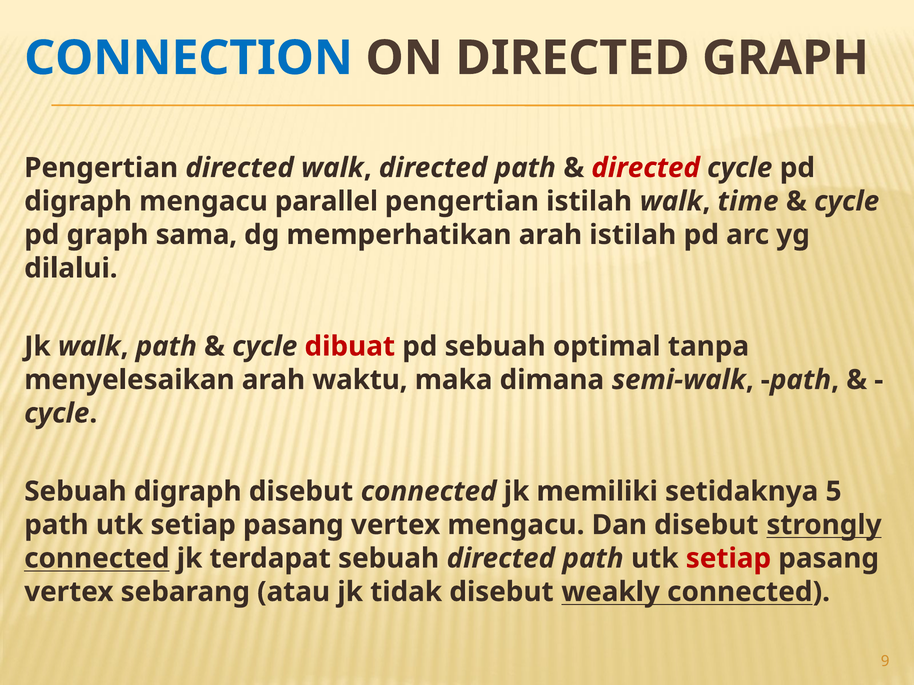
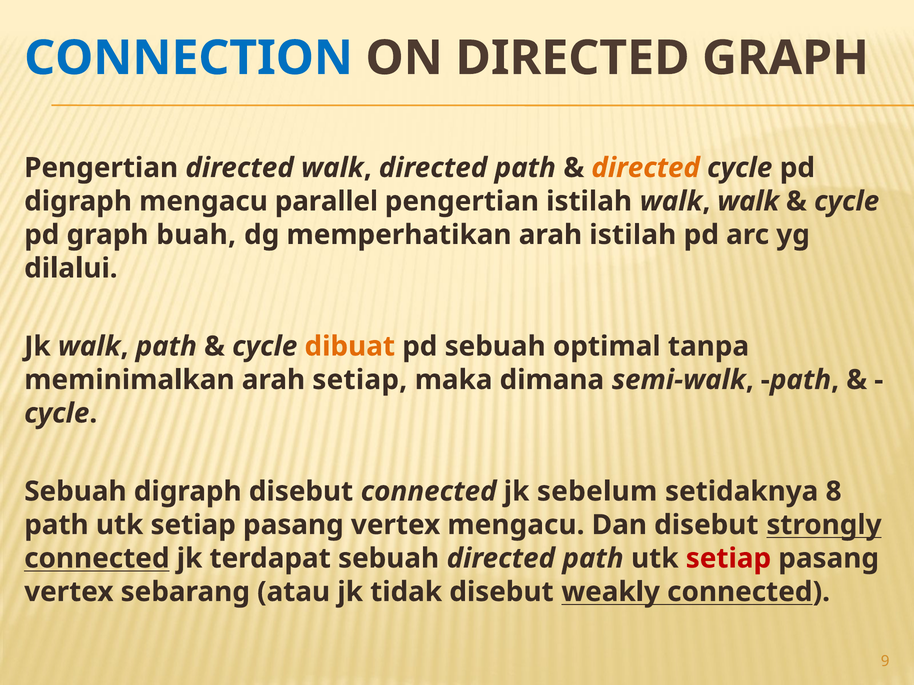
directed at (646, 168) colour: red -> orange
walk time: time -> walk
sama: sama -> buah
dibuat colour: red -> orange
menyelesaikan: menyelesaikan -> meminimalkan
arah waktu: waktu -> setiap
memiliki: memiliki -> sebelum
5: 5 -> 8
